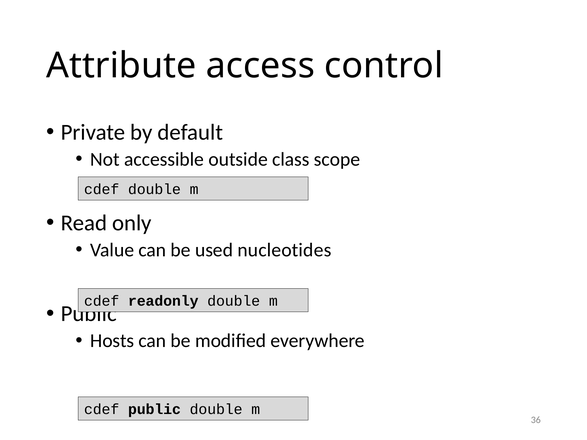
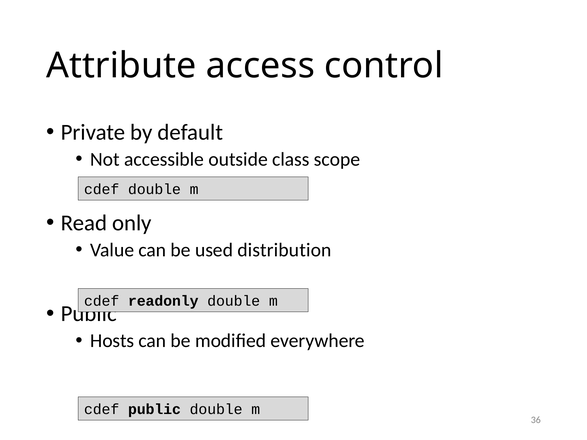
nucleotides: nucleotides -> distribution
